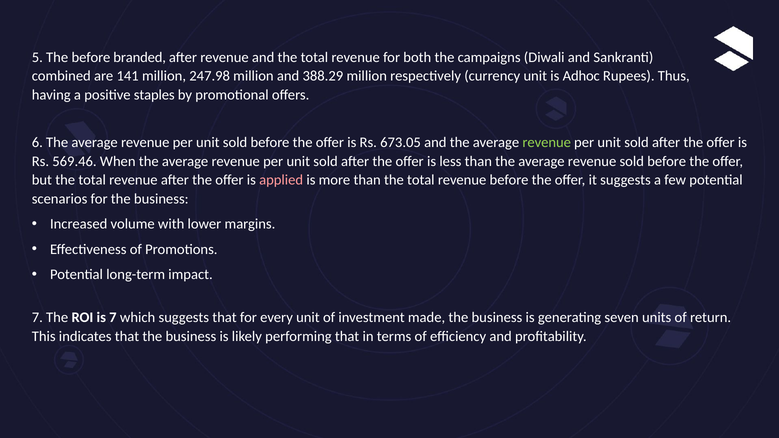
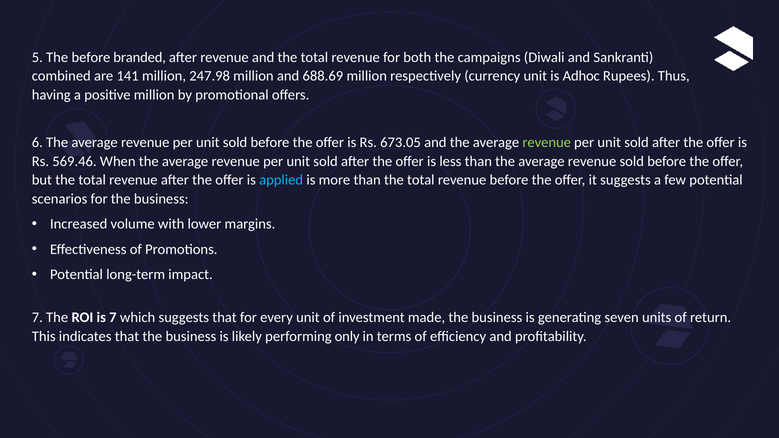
388.29: 388.29 -> 688.69
positive staples: staples -> million
applied colour: pink -> light blue
performing that: that -> only
